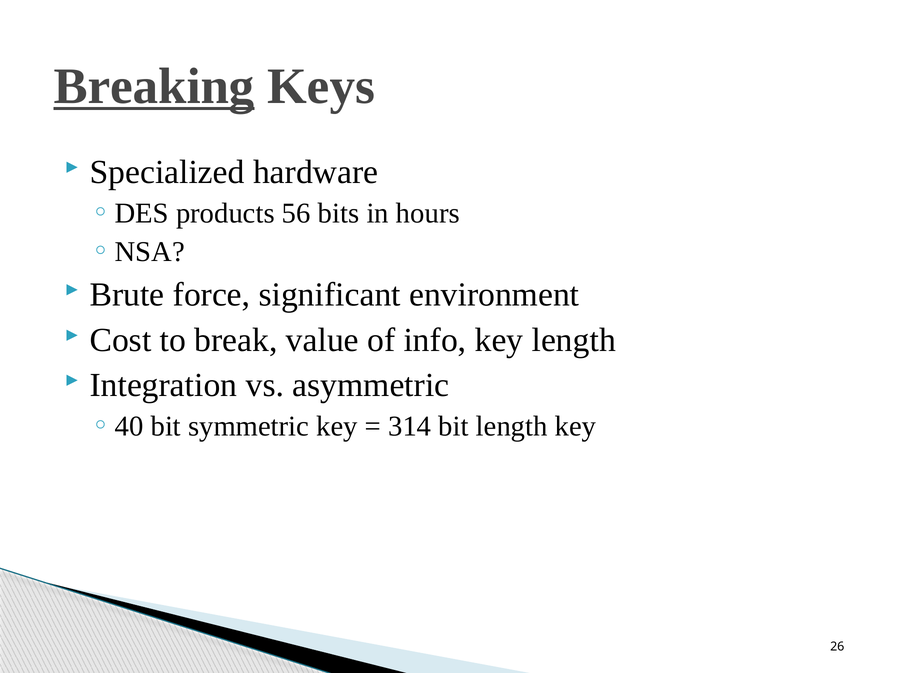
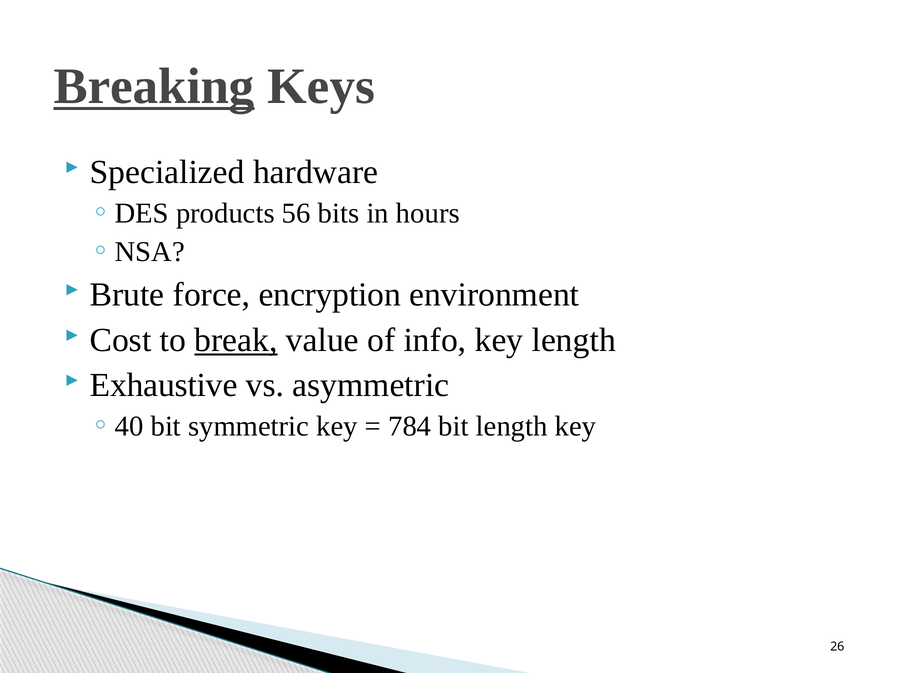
significant: significant -> encryption
break underline: none -> present
Integration: Integration -> Exhaustive
314: 314 -> 784
